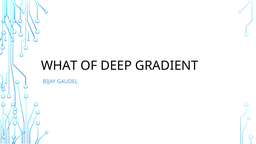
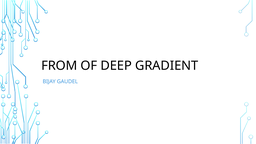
WHAT: WHAT -> FROM
